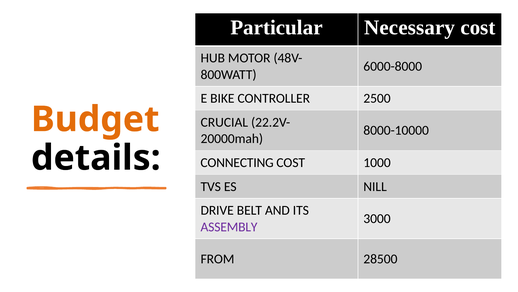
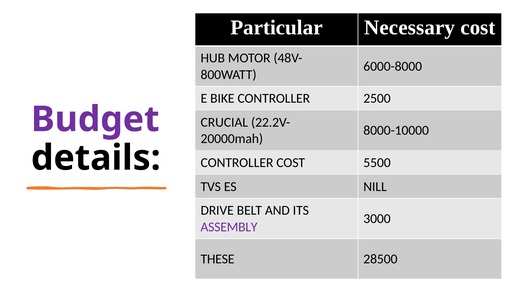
Budget colour: orange -> purple
CONNECTING at (237, 162): CONNECTING -> CONTROLLER
1000: 1000 -> 5500
FROM: FROM -> THESE
